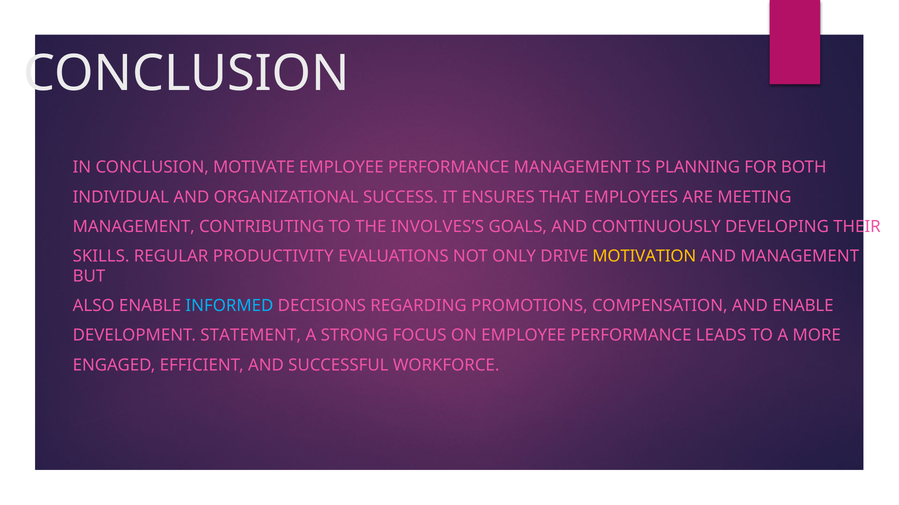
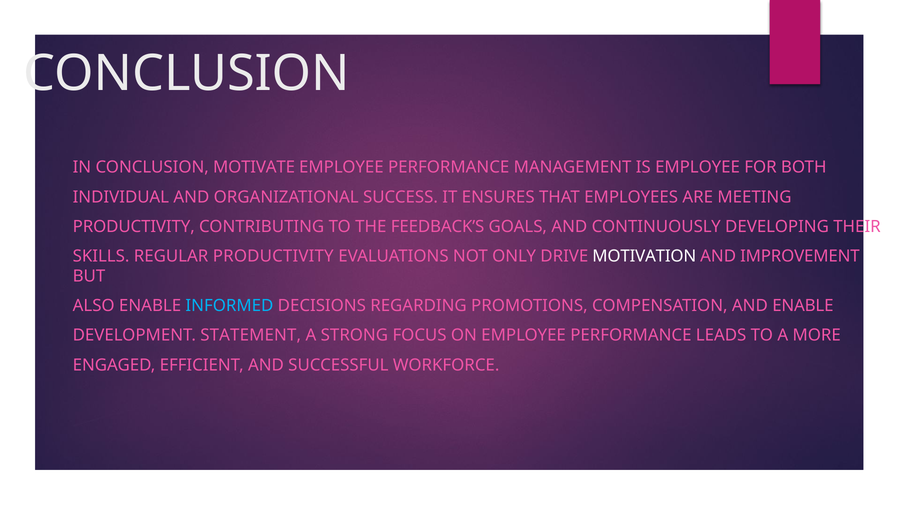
IS PLANNING: PLANNING -> EMPLOYEE
MANAGEMENT at (134, 227): MANAGEMENT -> PRODUCTIVITY
INVOLVES’S: INVOLVES’S -> FEEDBACK’S
MOTIVATION colour: yellow -> white
AND MANAGEMENT: MANAGEMENT -> IMPROVEMENT
